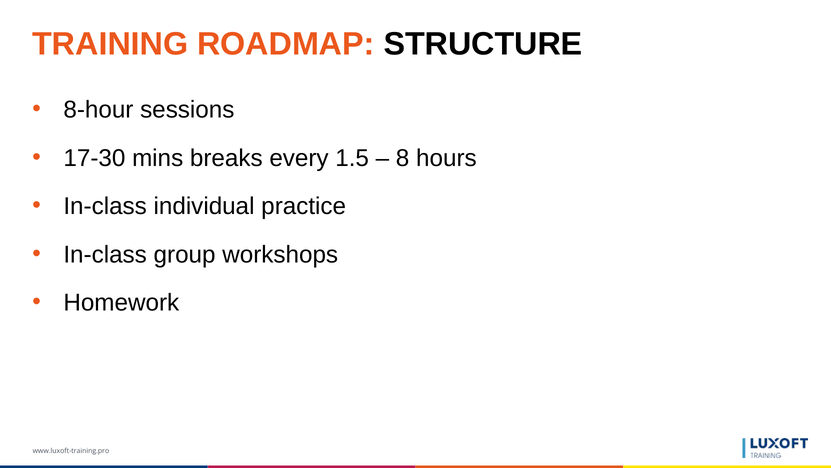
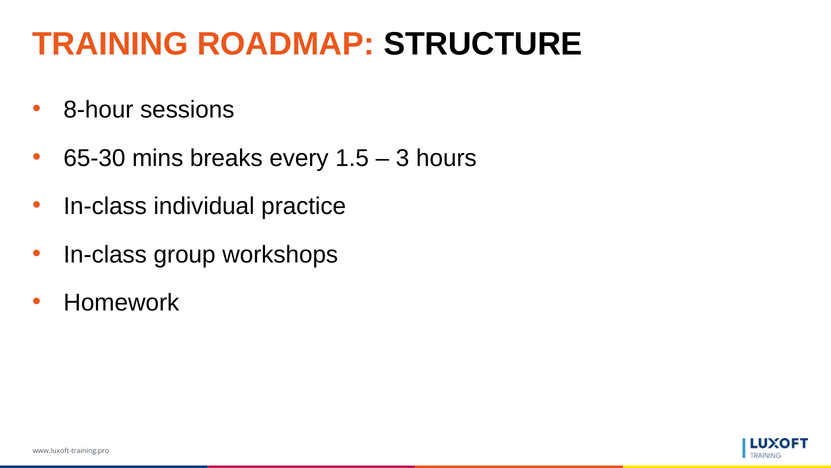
17-30: 17-30 -> 65-30
8: 8 -> 3
